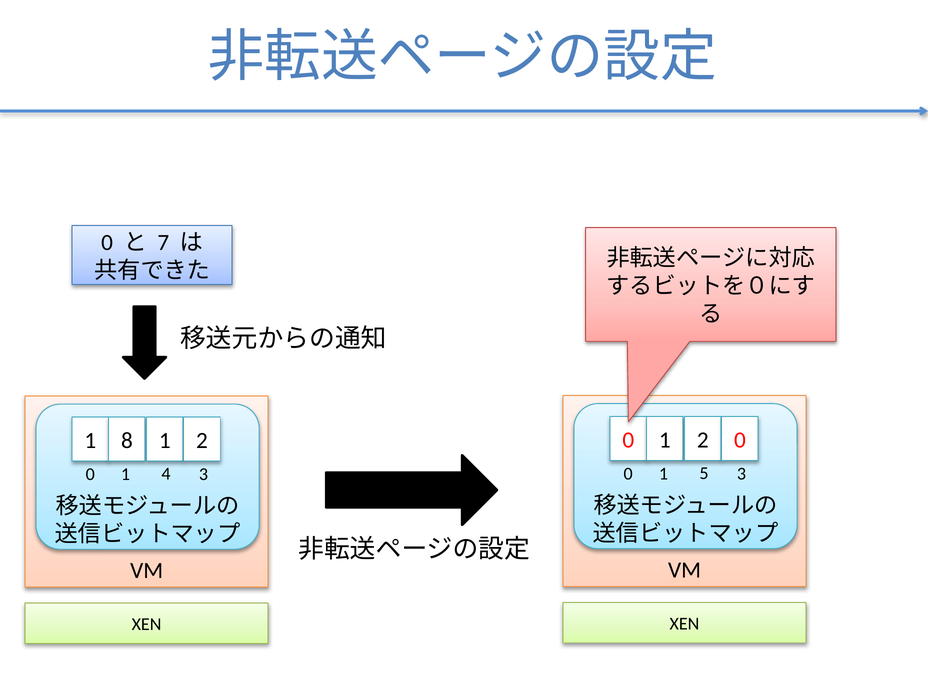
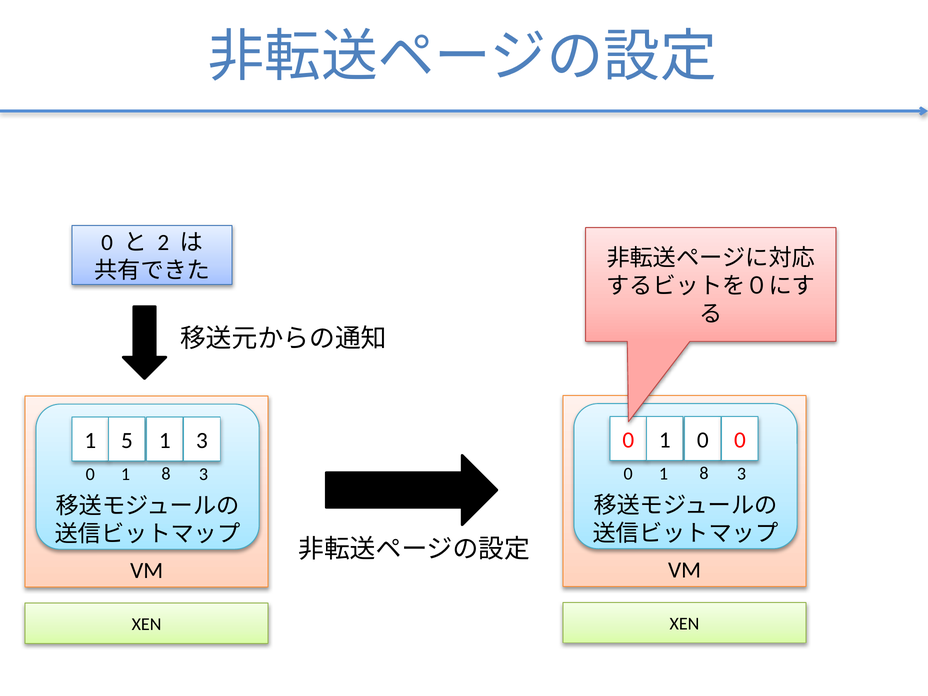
7: 7 -> 2
0 1 2: 2 -> 0
8: 8 -> 5
2 at (202, 441): 2 -> 3
5 at (704, 473): 5 -> 8
4 at (166, 474): 4 -> 8
